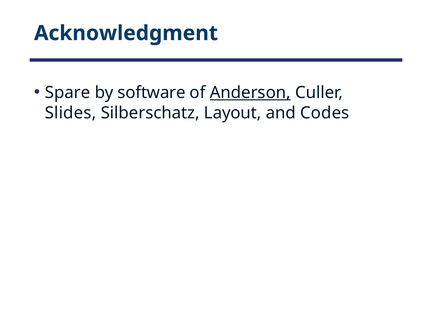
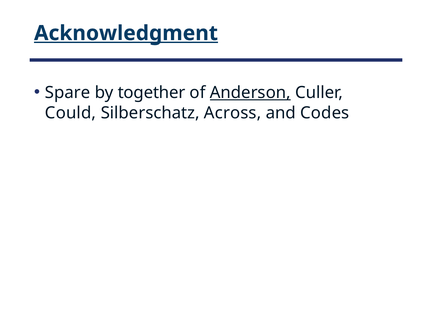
Acknowledgment underline: none -> present
software: software -> together
Slides: Slides -> Could
Layout: Layout -> Across
